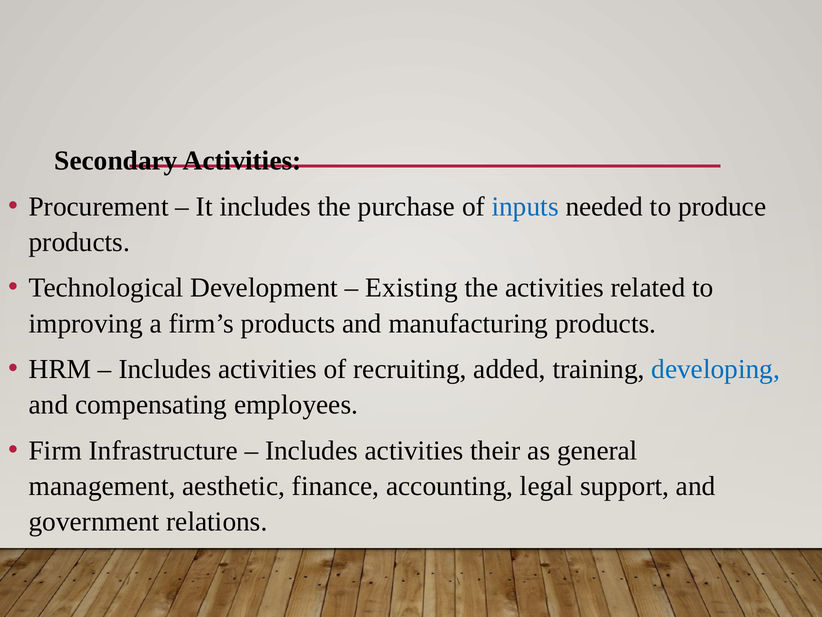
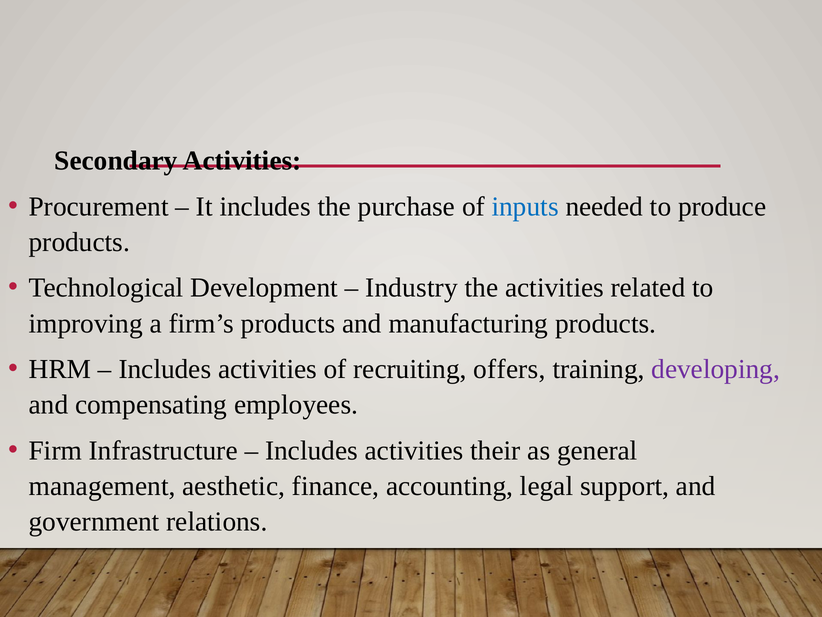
Existing: Existing -> Industry
added: added -> offers
developing colour: blue -> purple
